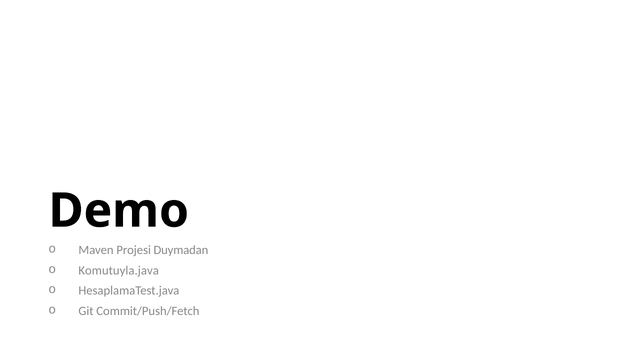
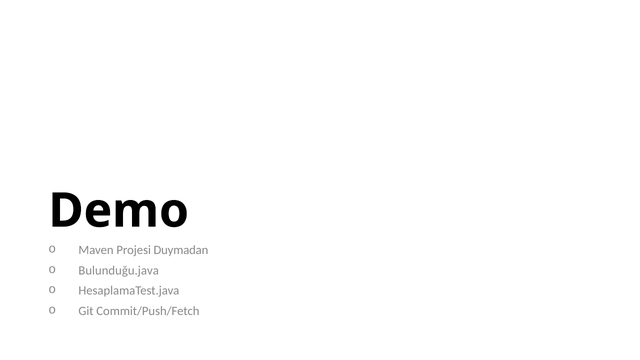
Komutuyla.java: Komutuyla.java -> Bulunduğu.java
